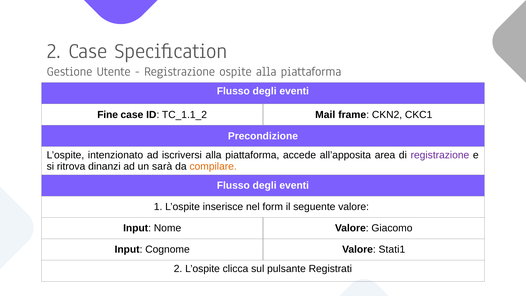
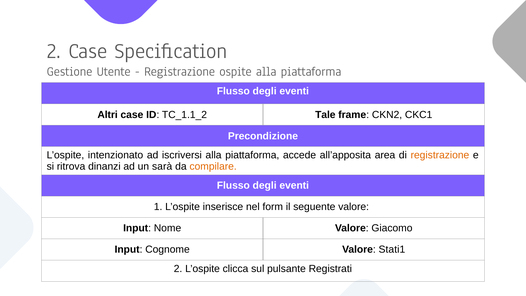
Fine: Fine -> Altri
Mail: Mail -> Tale
registrazione at (440, 155) colour: purple -> orange
